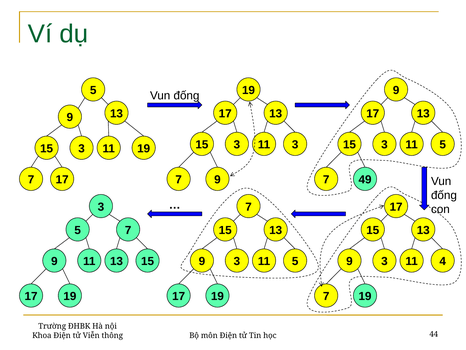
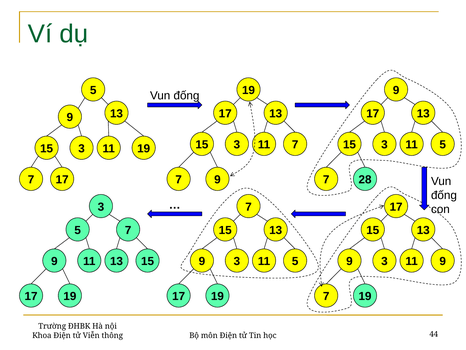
11 3: 3 -> 7
49: 49 -> 28
11 4: 4 -> 9
